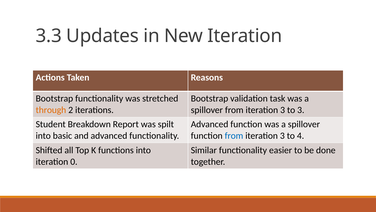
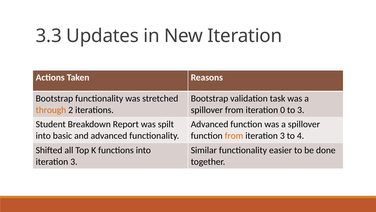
spillover from iteration 3: 3 -> 0
from at (234, 136) colour: blue -> orange
0 at (74, 161): 0 -> 3
